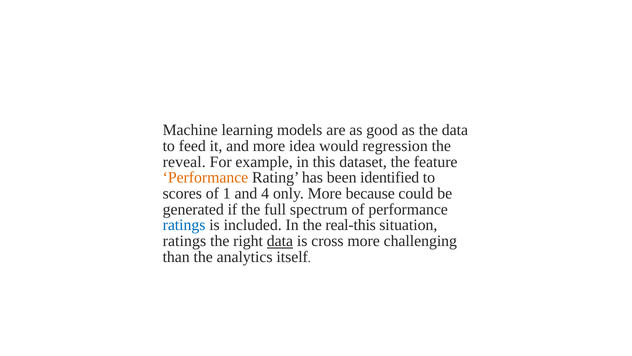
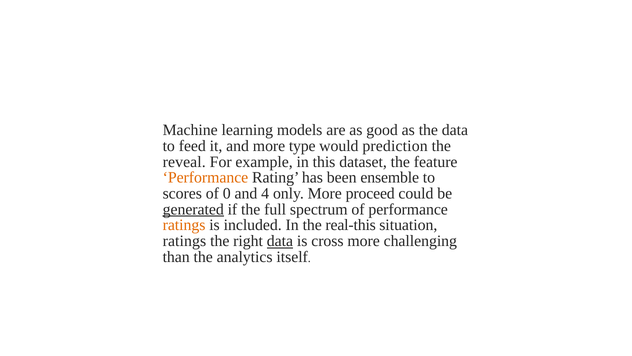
idea: idea -> type
regression: regression -> prediction
identified: identified -> ensemble
1: 1 -> 0
because: because -> proceed
generated underline: none -> present
ratings at (184, 225) colour: blue -> orange
